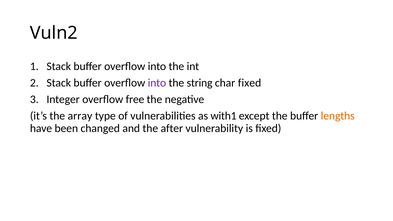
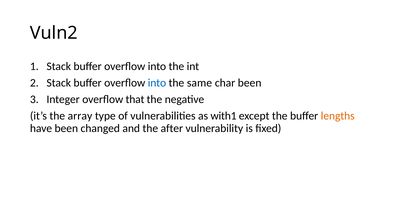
into at (157, 83) colour: purple -> blue
string: string -> same
char fixed: fixed -> been
free: free -> that
